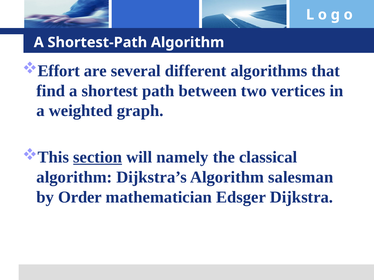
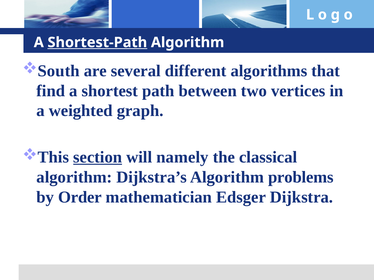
Shortest-Path underline: none -> present
Effort: Effort -> South
salesman: salesman -> problems
